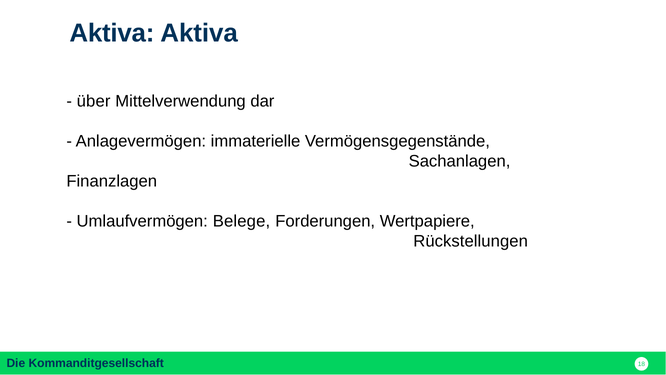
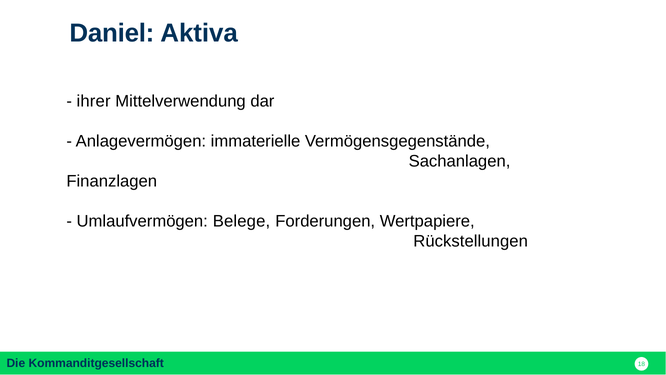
Aktiva at (112, 33): Aktiva -> Daniel
über: über -> ihrer
